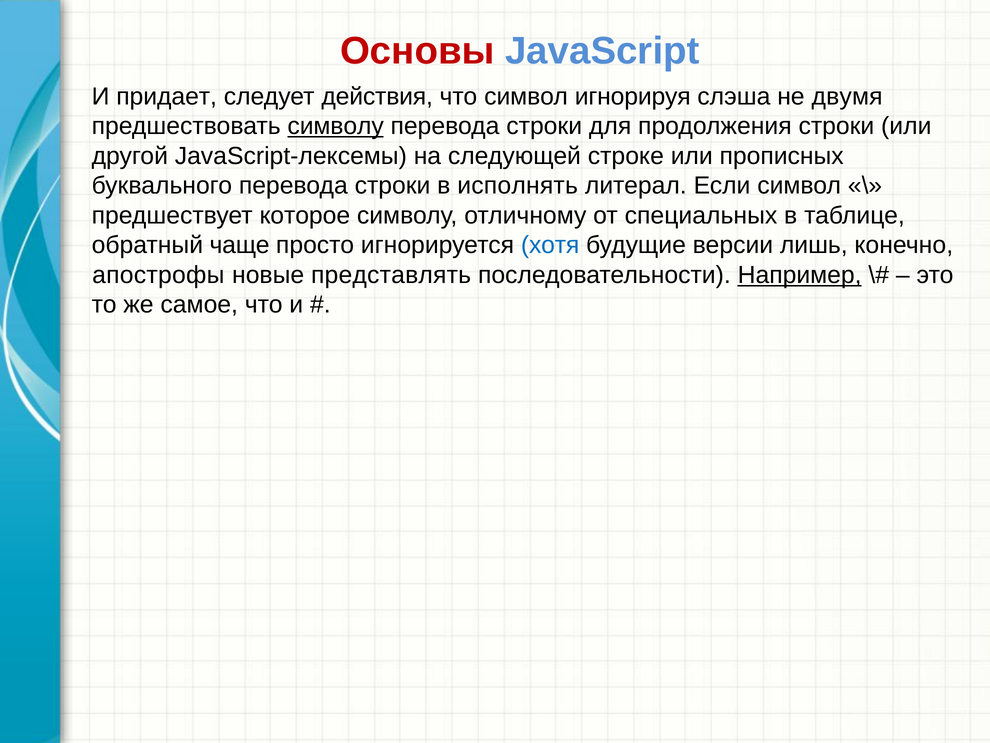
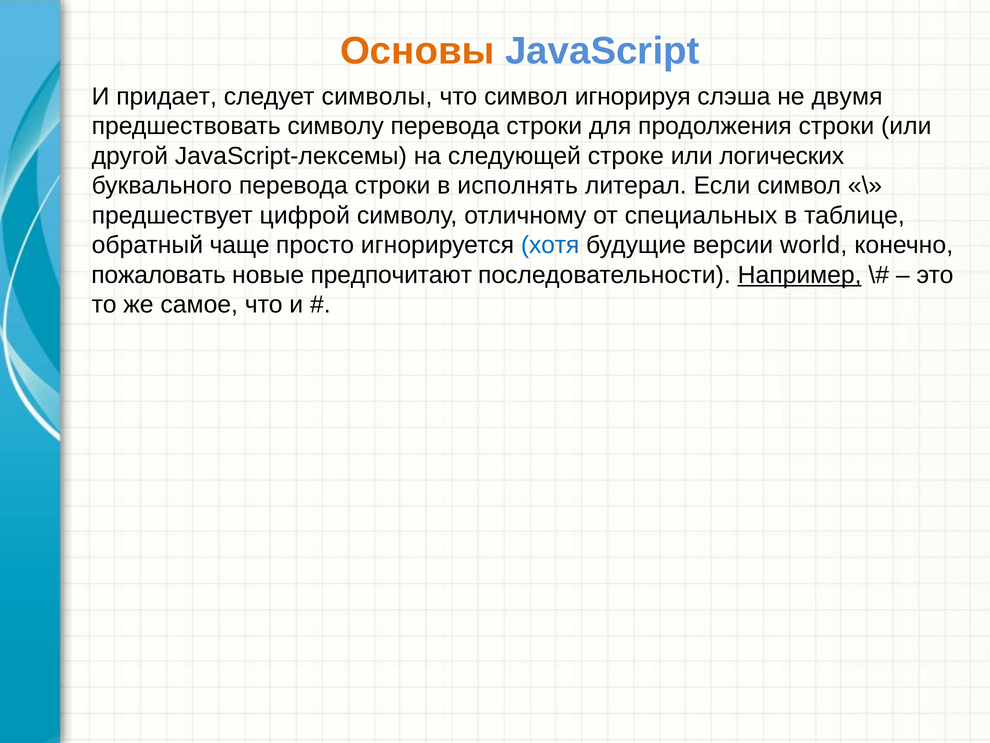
Основы colour: red -> orange
действия: действия -> символы
символу at (336, 126) underline: present -> none
прописных: прописных -> логических
которое: которое -> цифрой
лишь: лишь -> world
апострофы: апострофы -> пожаловать
представлять: представлять -> предпочитают
